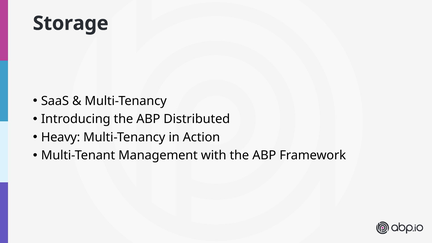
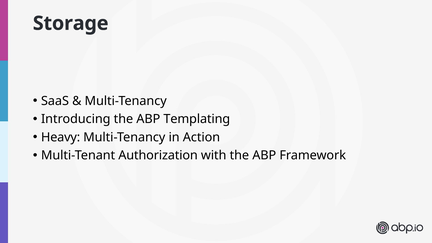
Distributed: Distributed -> Templating
Management: Management -> Authorization
